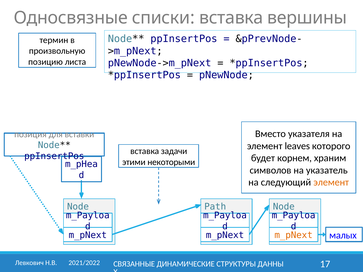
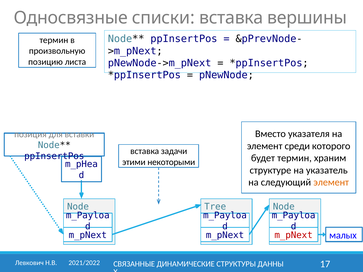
leaves: leaves -> среди
будет корнем: корнем -> термин
символов: символов -> структуре
Path: Path -> Tree
m_pNext at (294, 235) colour: orange -> red
